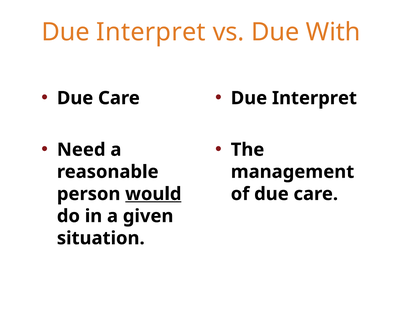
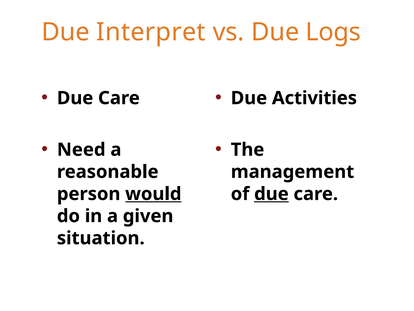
With: With -> Logs
Interpret at (314, 98): Interpret -> Activities
due at (271, 194) underline: none -> present
